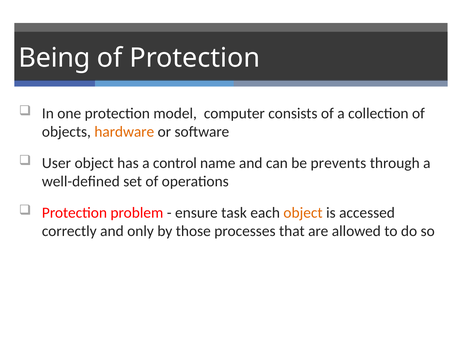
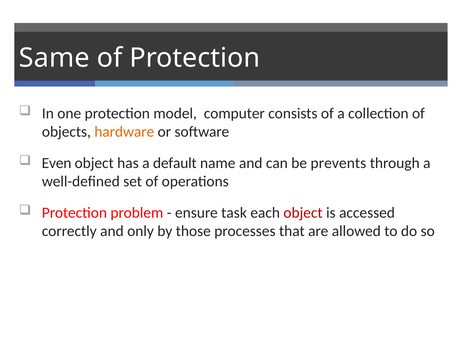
Being: Being -> Same
User: User -> Even
control: control -> default
object at (303, 213) colour: orange -> red
